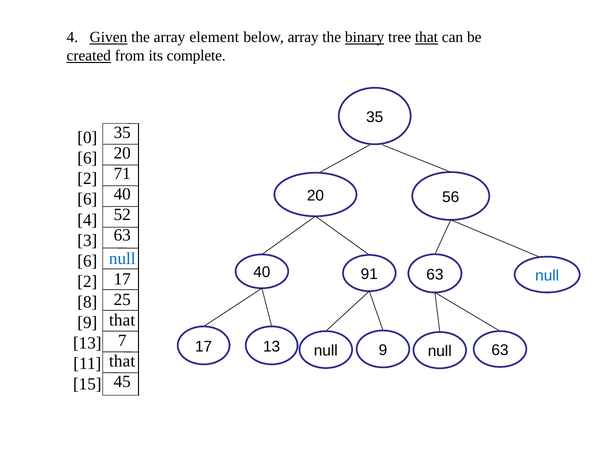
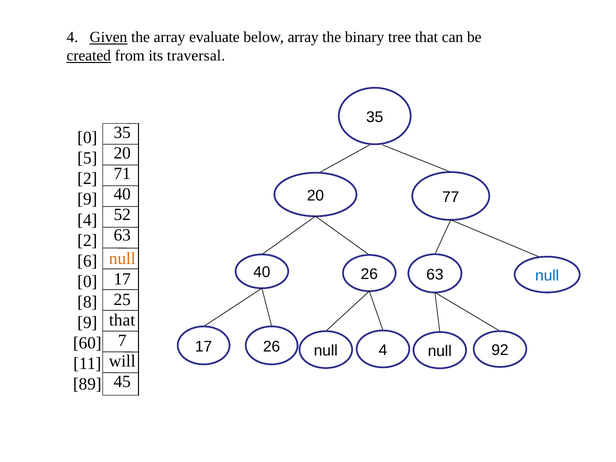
element: element -> evaluate
binary underline: present -> none
that at (426, 37) underline: present -> none
complete: complete -> traversal
6 at (87, 158): 6 -> 5
56: 56 -> 77
6 at (87, 199): 6 -> 9
3 at (87, 240): 3 -> 2
null at (122, 258) colour: blue -> orange
40 91: 91 -> 26
2 at (87, 281): 2 -> 0
13 at (87, 343): 13 -> 60
17 13: 13 -> 26
null 9: 9 -> 4
null 63: 63 -> 92
that at (122, 361): that -> will
15: 15 -> 89
